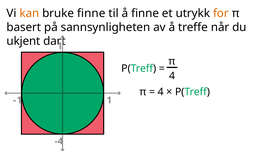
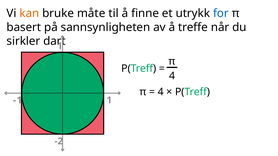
bruke finne: finne -> måte
for colour: orange -> blue
ukjent: ukjent -> sirkler
-4: -4 -> -2
